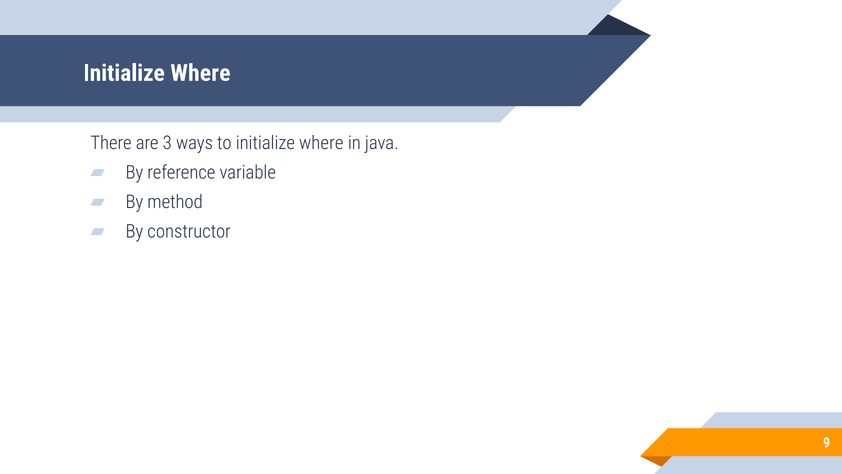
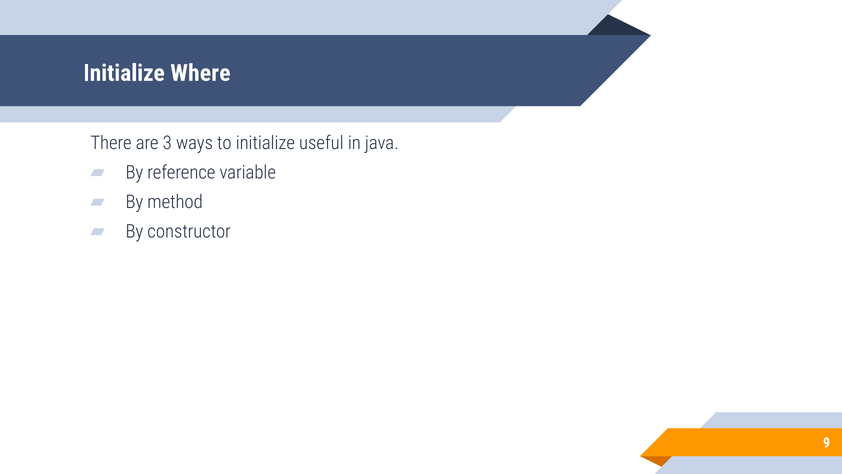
to initialize where: where -> useful
